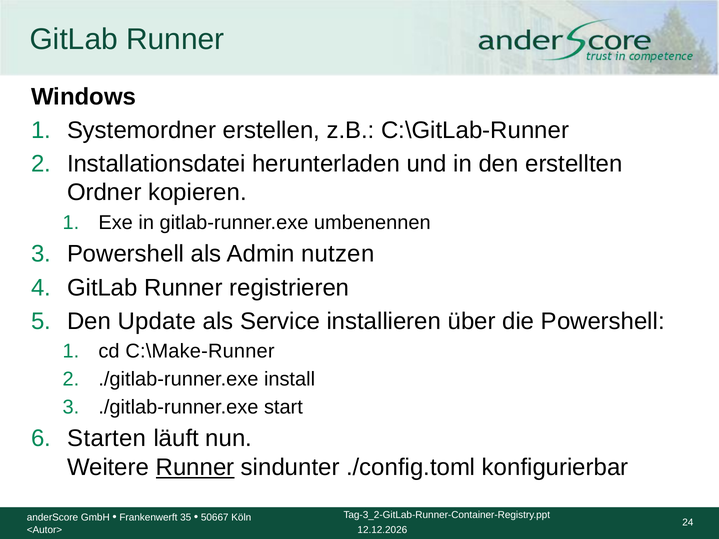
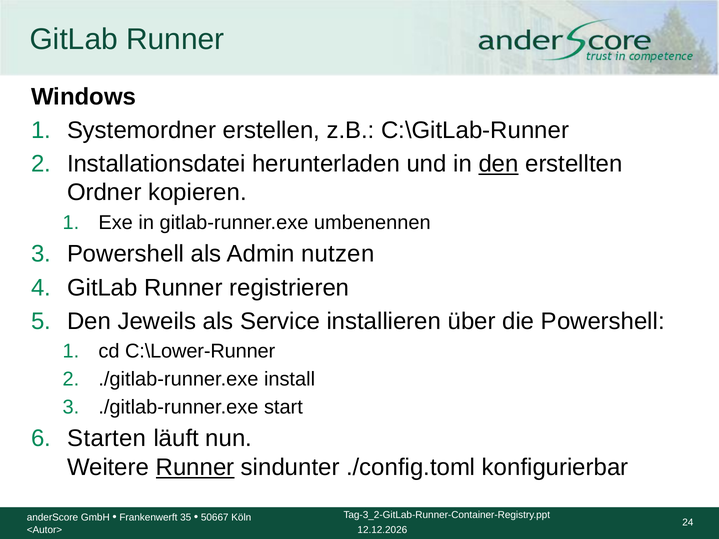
den at (499, 164) underline: none -> present
Update: Update -> Jeweils
C:\Make-Runner: C:\Make-Runner -> C:\Lower-Runner
